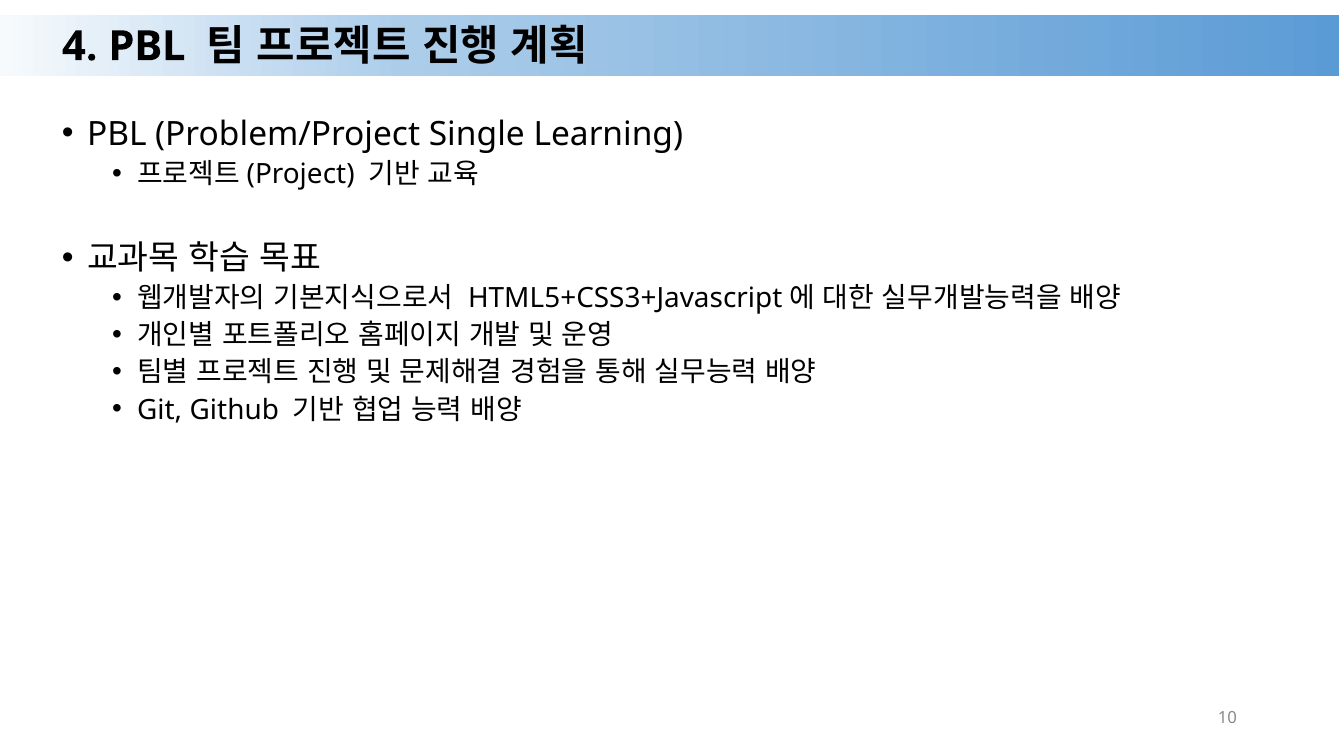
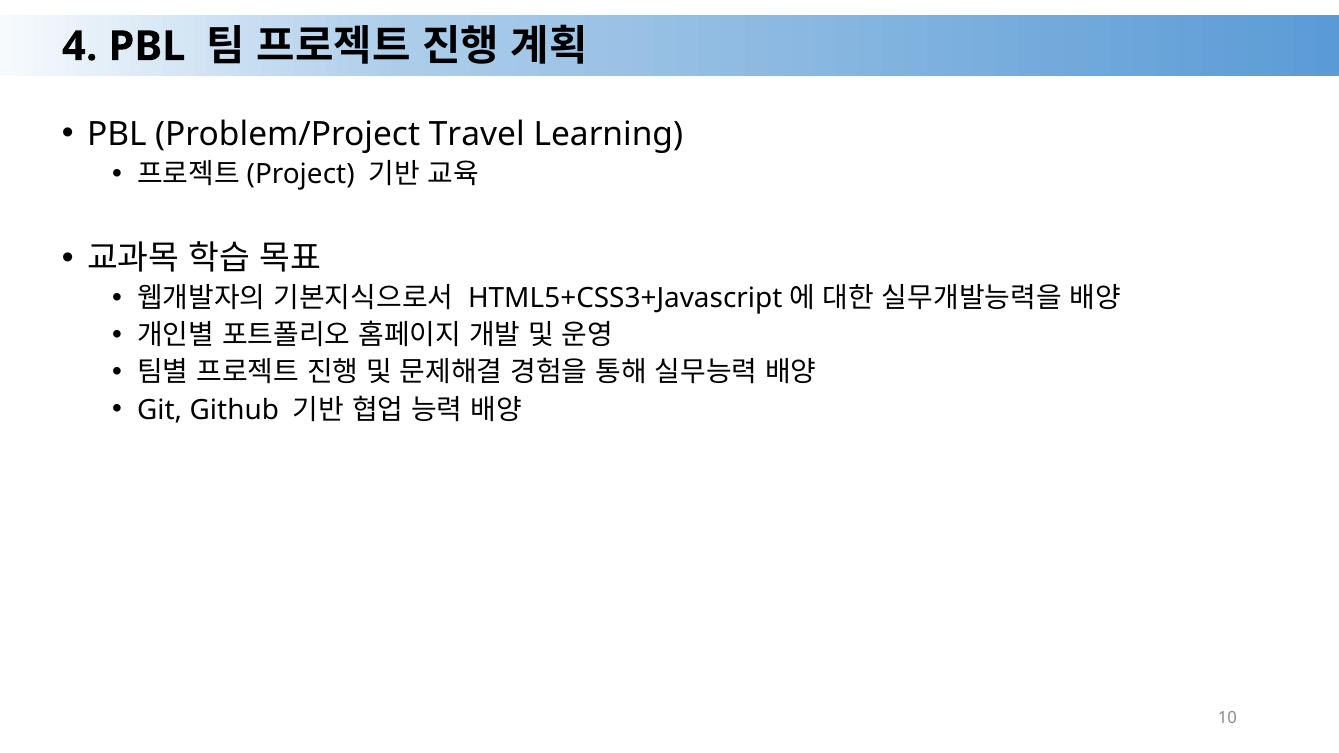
Single: Single -> Travel
